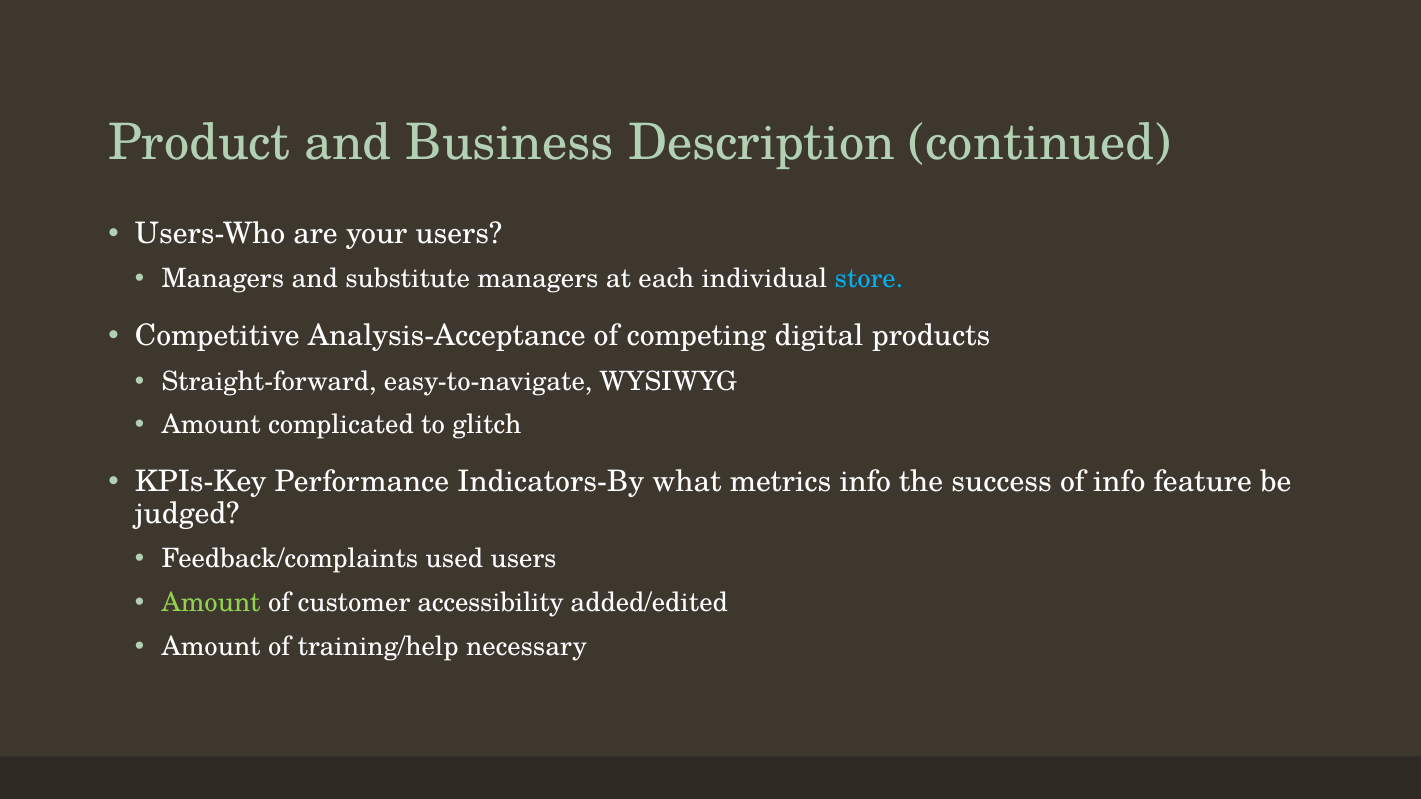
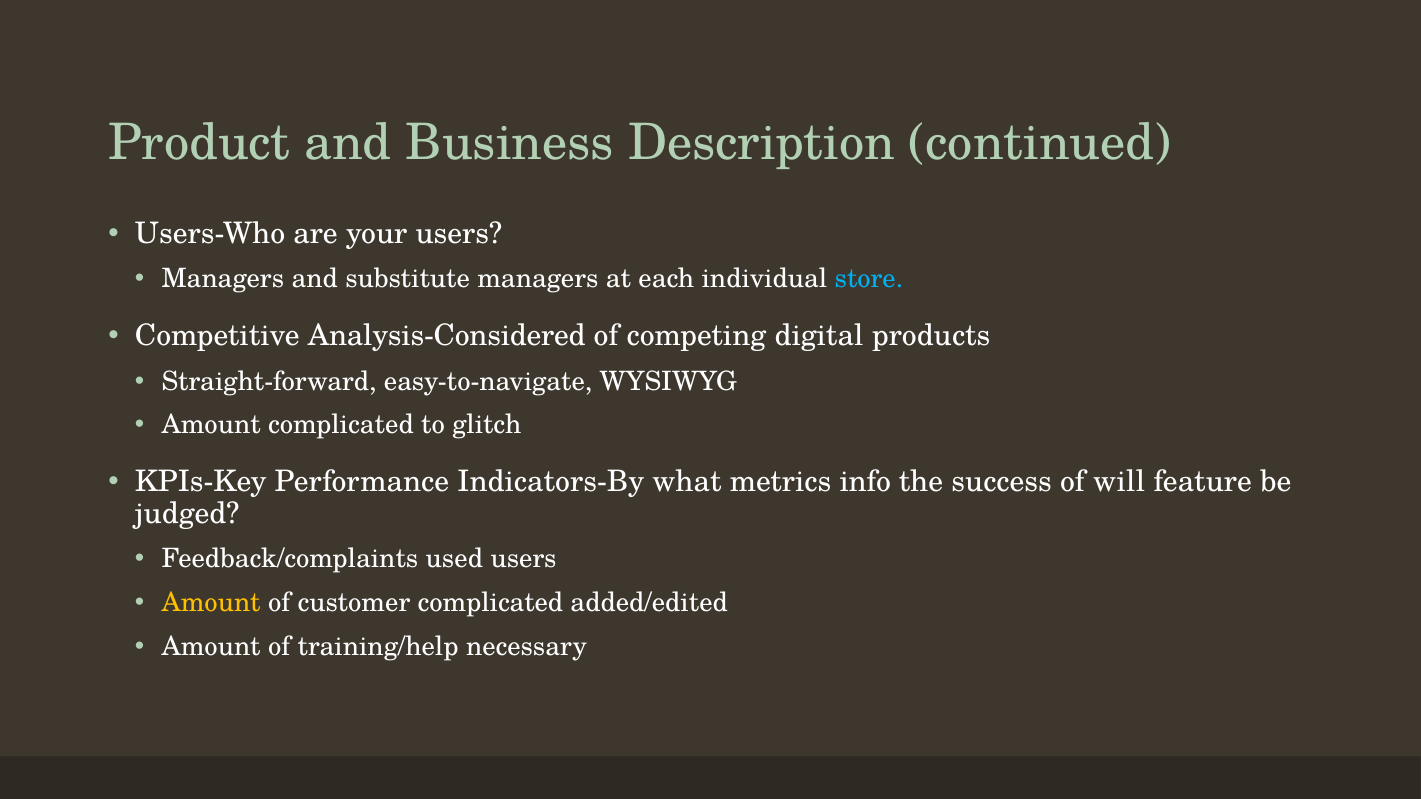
Analysis-Acceptance: Analysis-Acceptance -> Analysis-Considered
of info: info -> will
Amount at (211, 603) colour: light green -> yellow
customer accessibility: accessibility -> complicated
